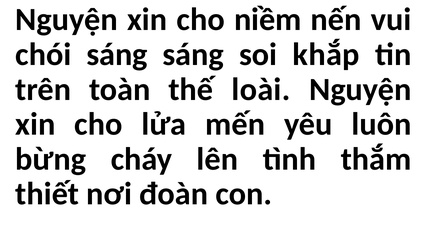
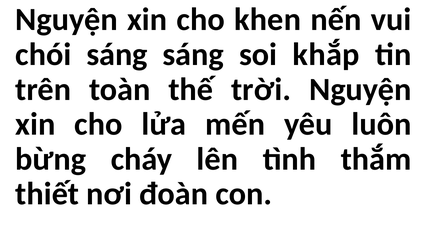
niềm: niềm -> khen
loài: loài -> trời
